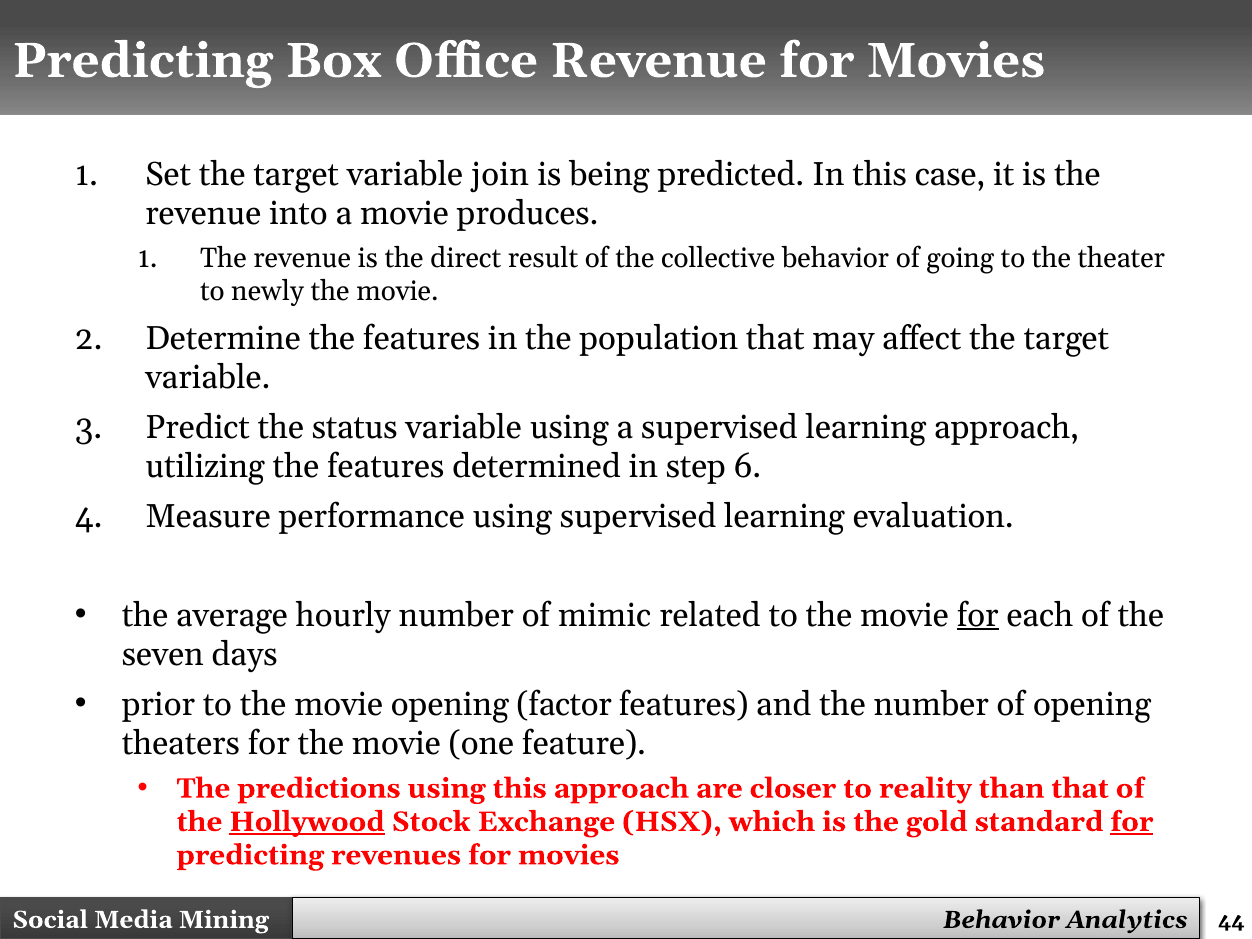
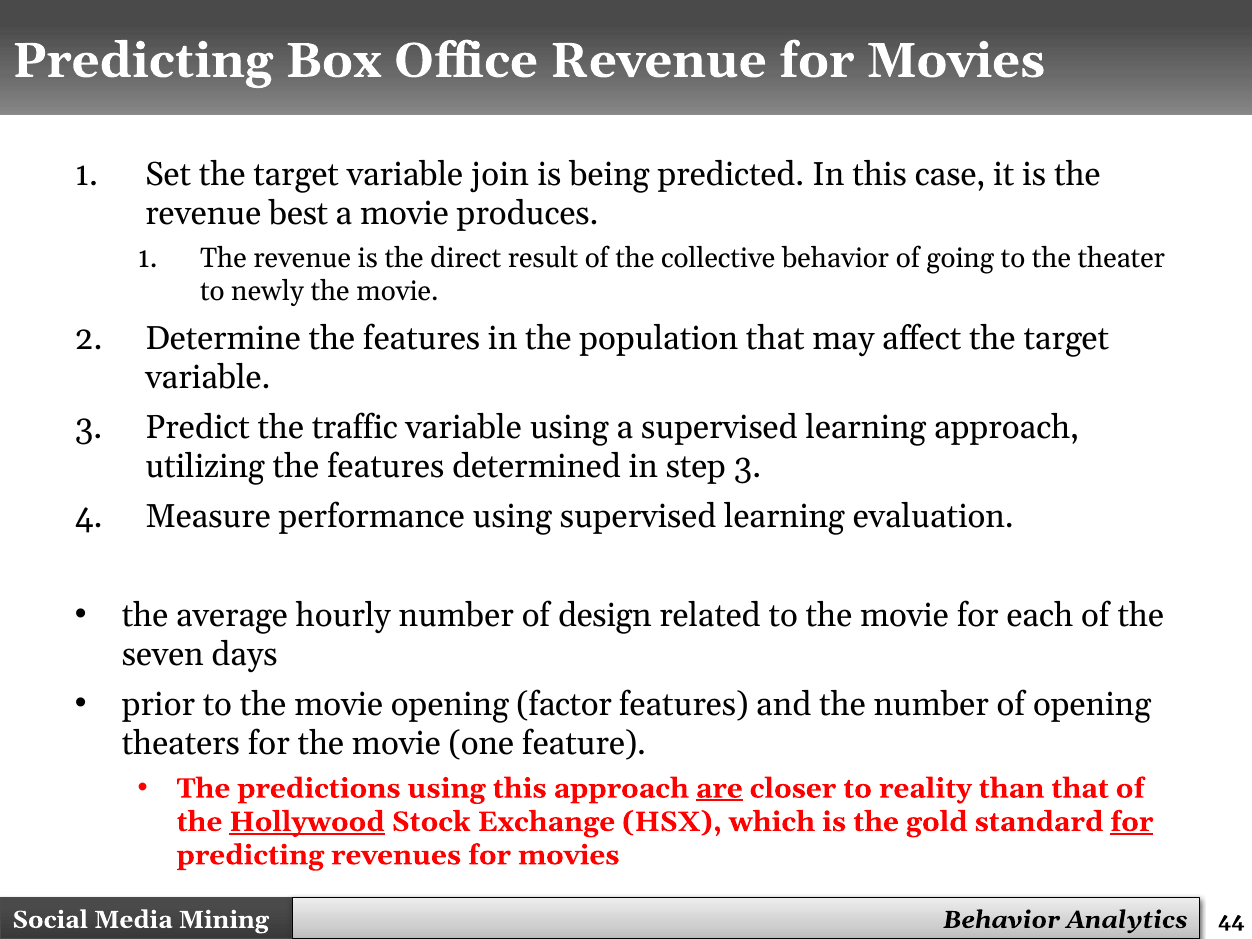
into: into -> best
status: status -> traffic
step 6: 6 -> 3
mimic: mimic -> design
for at (978, 615) underline: present -> none
are underline: none -> present
